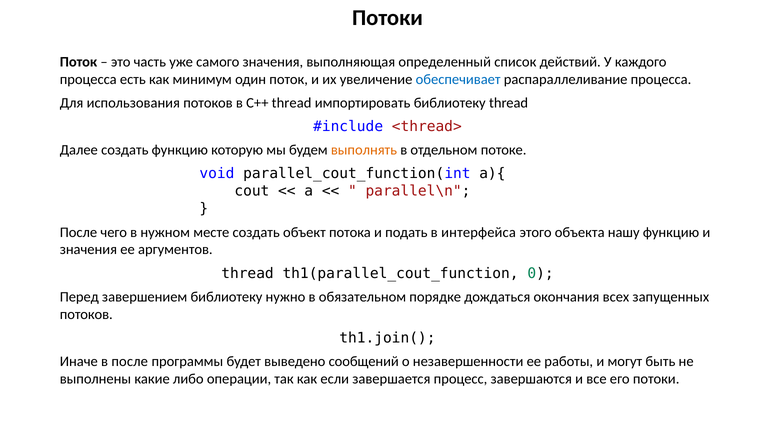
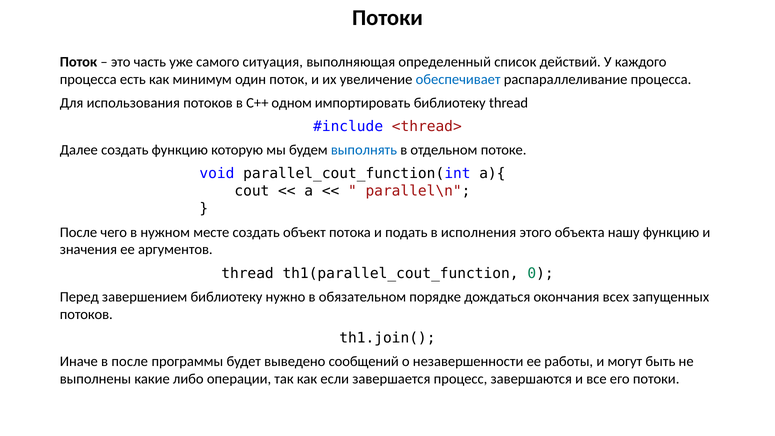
самого значения: значения -> ситуация
С++ thread: thread -> одном
выполнять colour: orange -> blue
интерфейса: интерфейса -> исполнения
